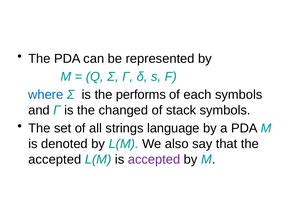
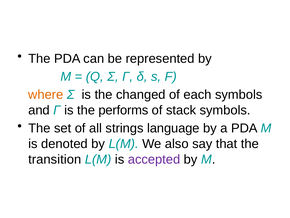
where colour: blue -> orange
performs: performs -> changed
changed: changed -> performs
accepted at (55, 159): accepted -> transition
